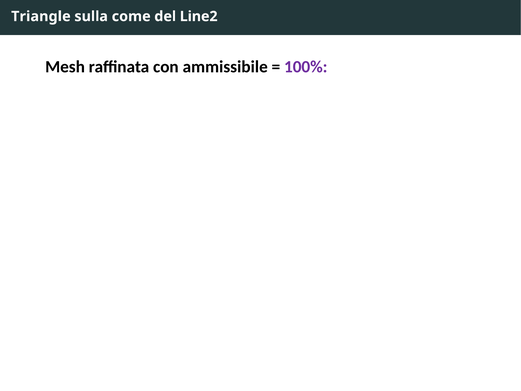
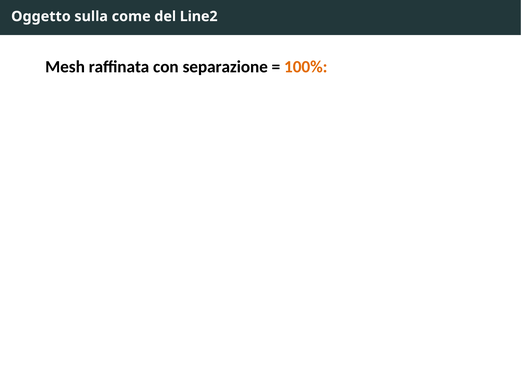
Triangle: Triangle -> Oggetto
ammissibile: ammissibile -> separazione
100% colour: purple -> orange
